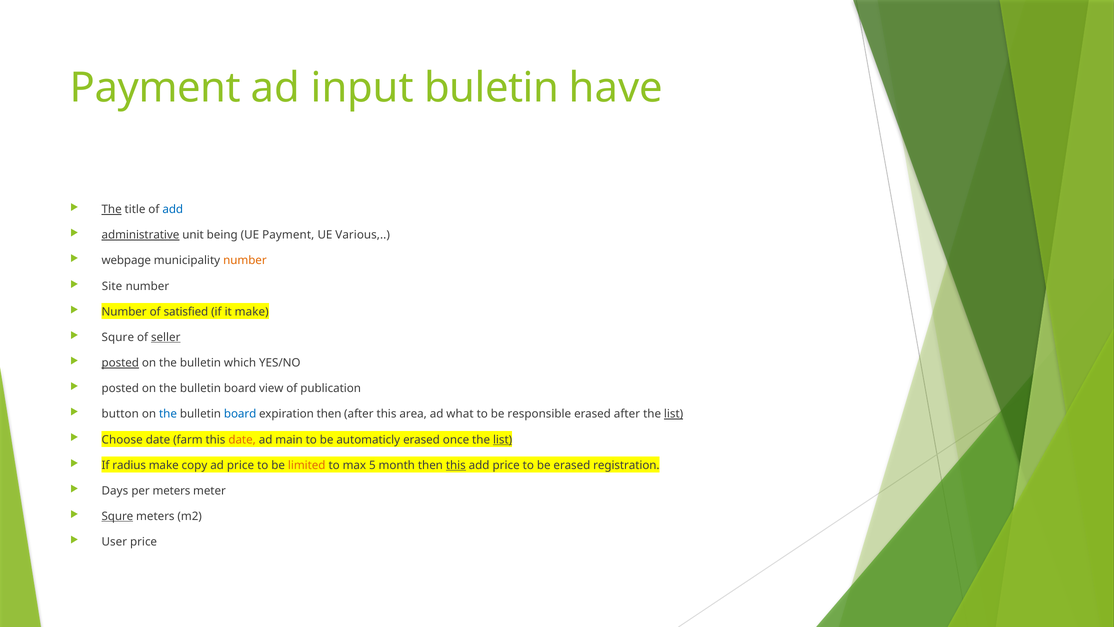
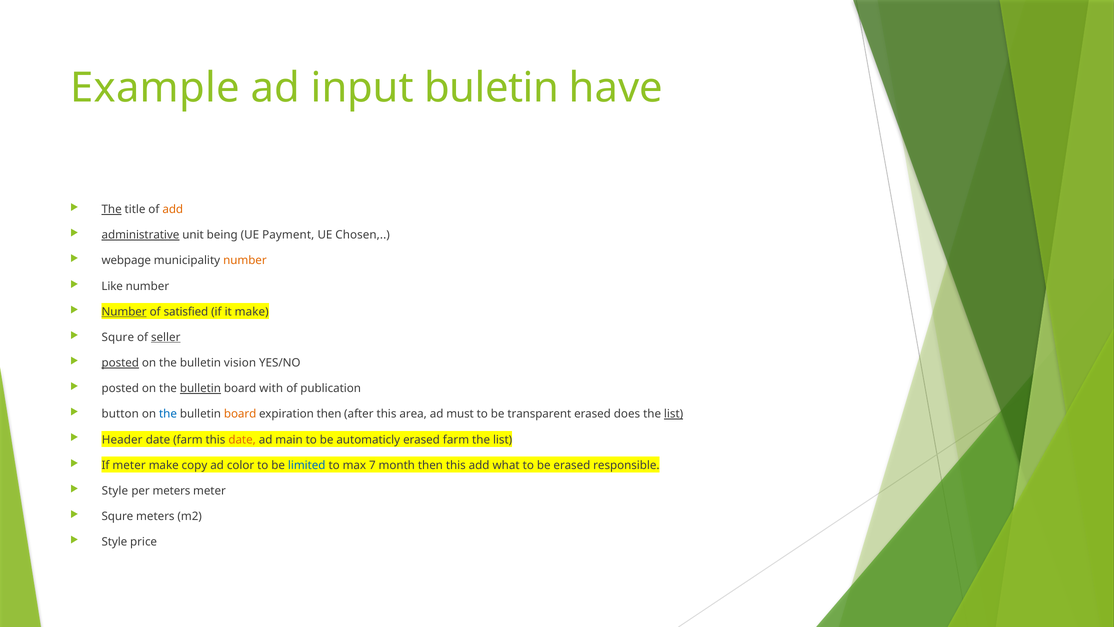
Payment at (155, 88): Payment -> Example
add at (173, 209) colour: blue -> orange
Various: Various -> Chosen
Site: Site -> Like
Number at (124, 312) underline: none -> present
which: which -> vision
bulletin at (200, 388) underline: none -> present
view: view -> with
board at (240, 414) colour: blue -> orange
what: what -> must
responsible: responsible -> transparent
erased after: after -> does
Choose: Choose -> Header
erased once: once -> farm
list at (503, 439) underline: present -> none
If radius: radius -> meter
ad price: price -> color
limited colour: orange -> blue
5: 5 -> 7
this at (456, 465) underline: present -> none
add price: price -> what
registration: registration -> responsible
Days at (115, 491): Days -> Style
Squre at (117, 516) underline: present -> none
User at (114, 542): User -> Style
